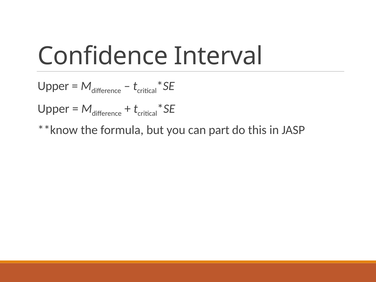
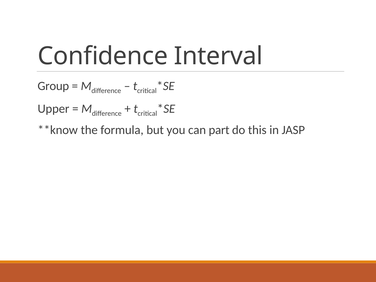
Upper at (53, 86): Upper -> Group
